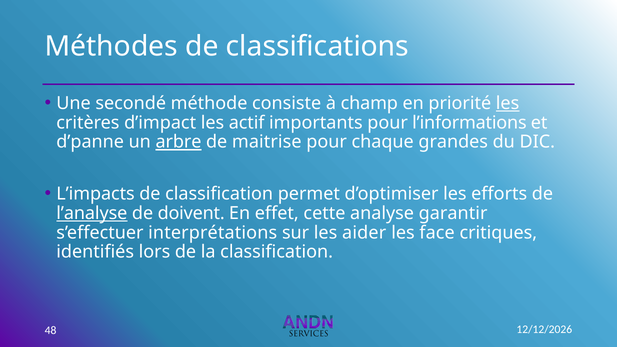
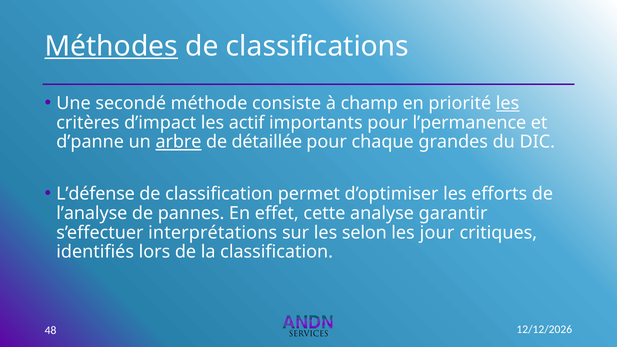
Méthodes underline: none -> present
l’informations: l’informations -> l’permanence
maitrise: maitrise -> détaillée
L’impacts: L’impacts -> L’défense
l’analyse underline: present -> none
doivent: doivent -> pannes
aider: aider -> selon
face: face -> jour
